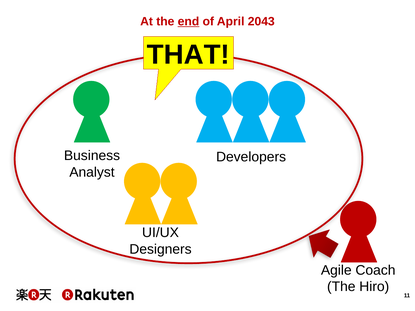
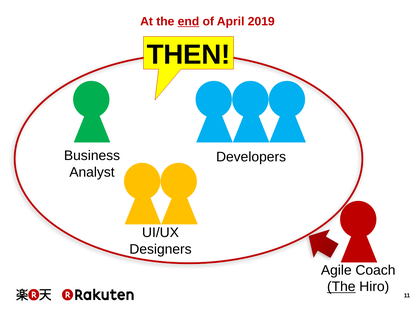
2043: 2043 -> 2019
THAT: THAT -> THEN
The at (341, 287) underline: none -> present
